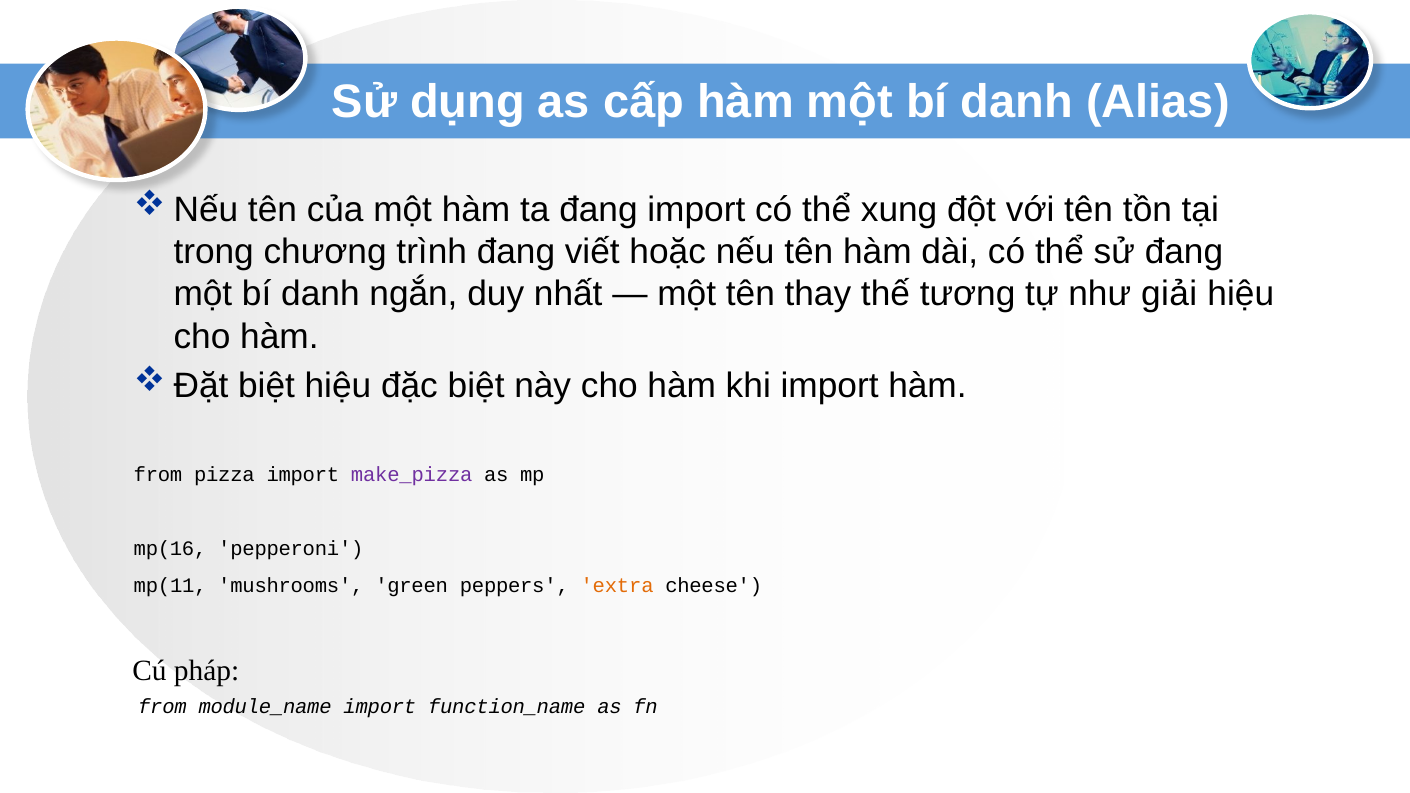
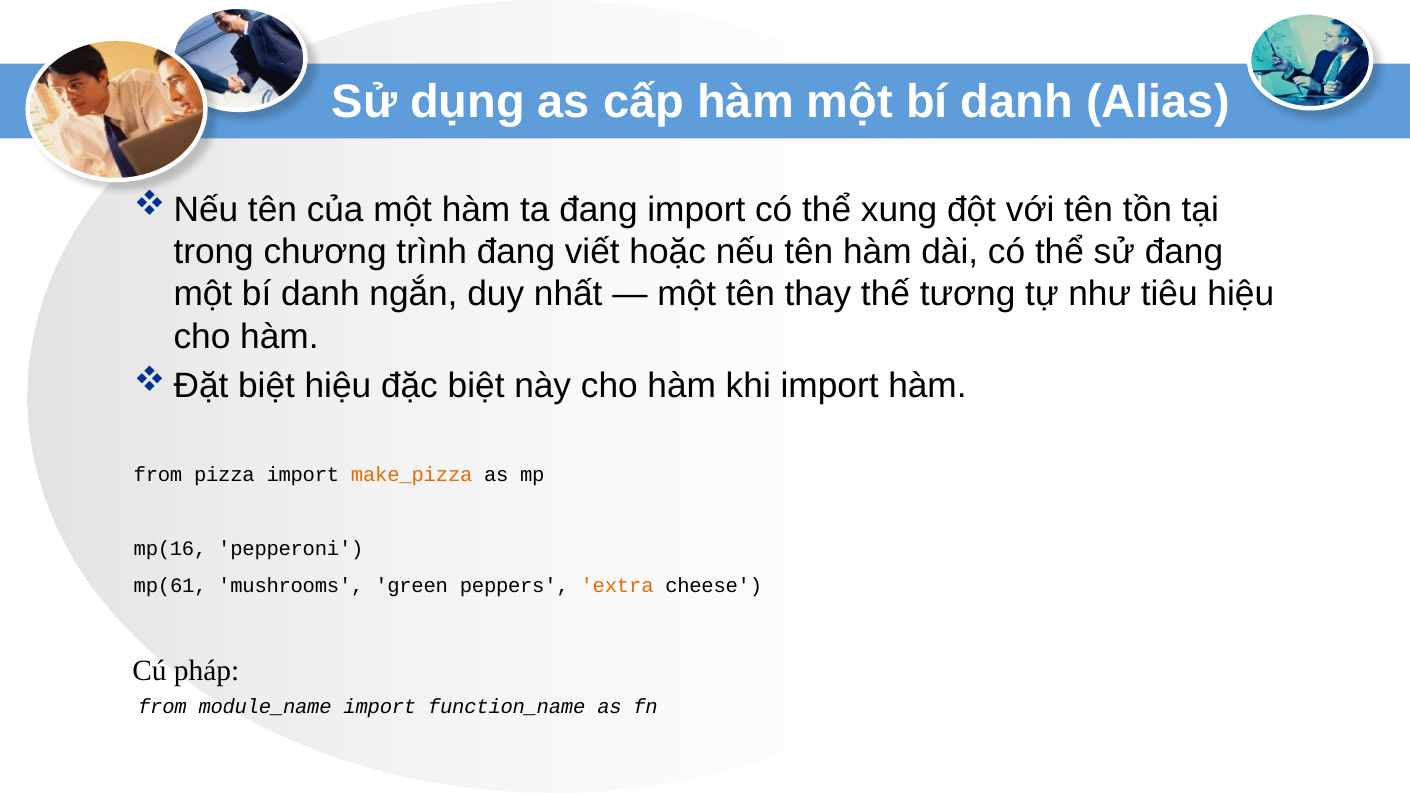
giải: giải -> tiêu
make_pizza colour: purple -> orange
mp(11: mp(11 -> mp(61
